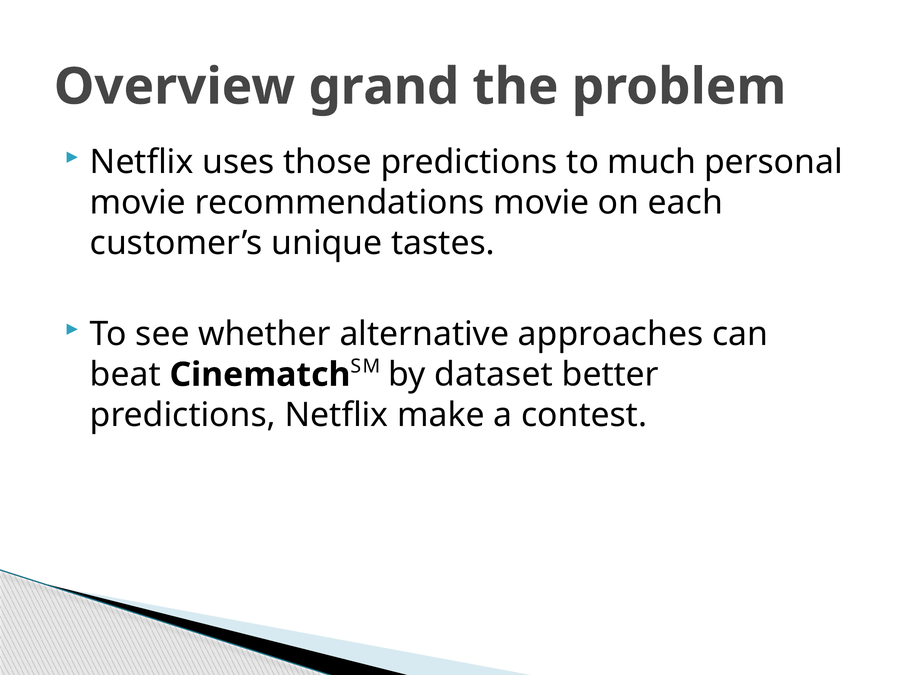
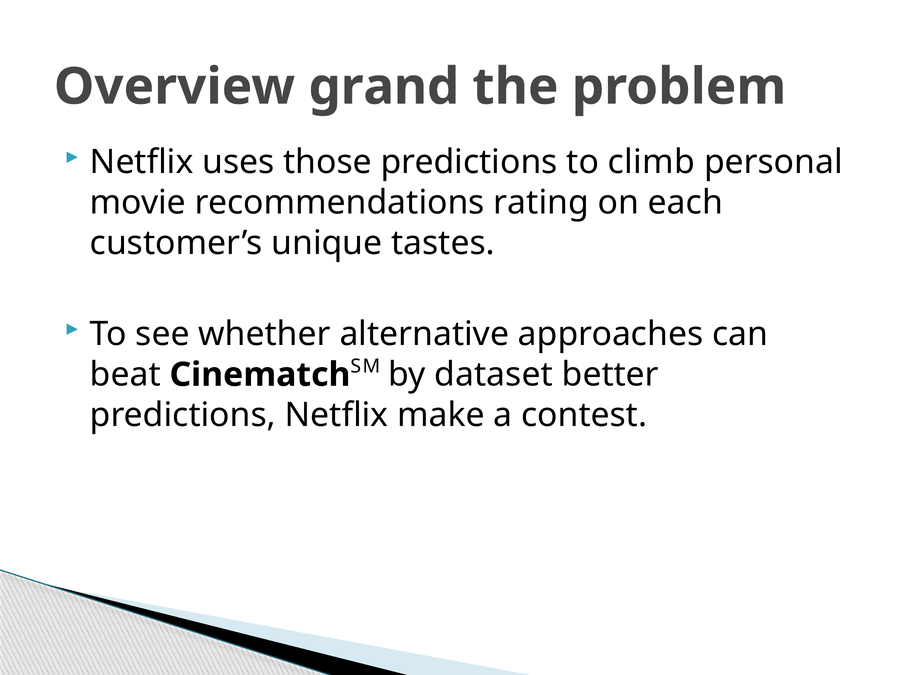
much: much -> climb
recommendations movie: movie -> rating
